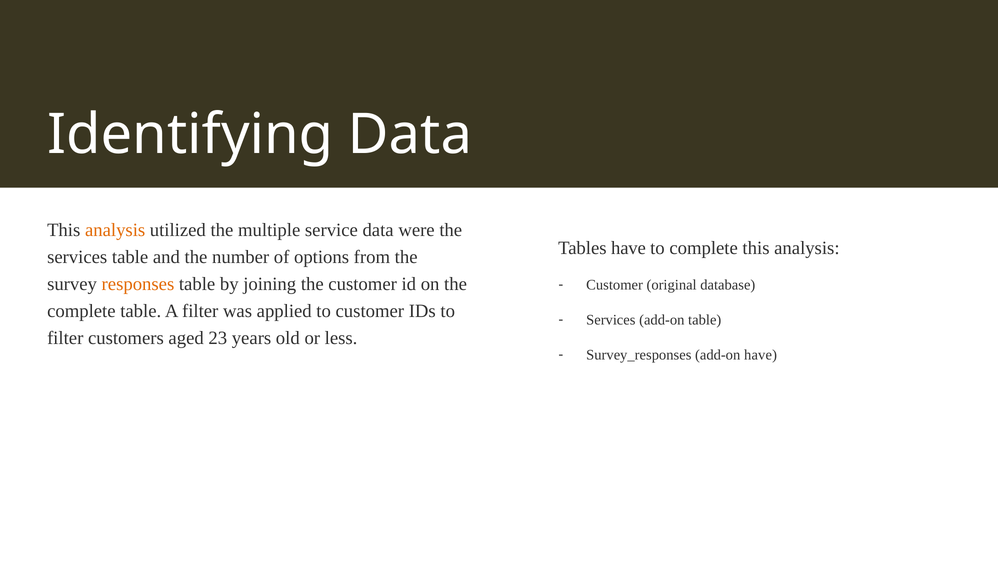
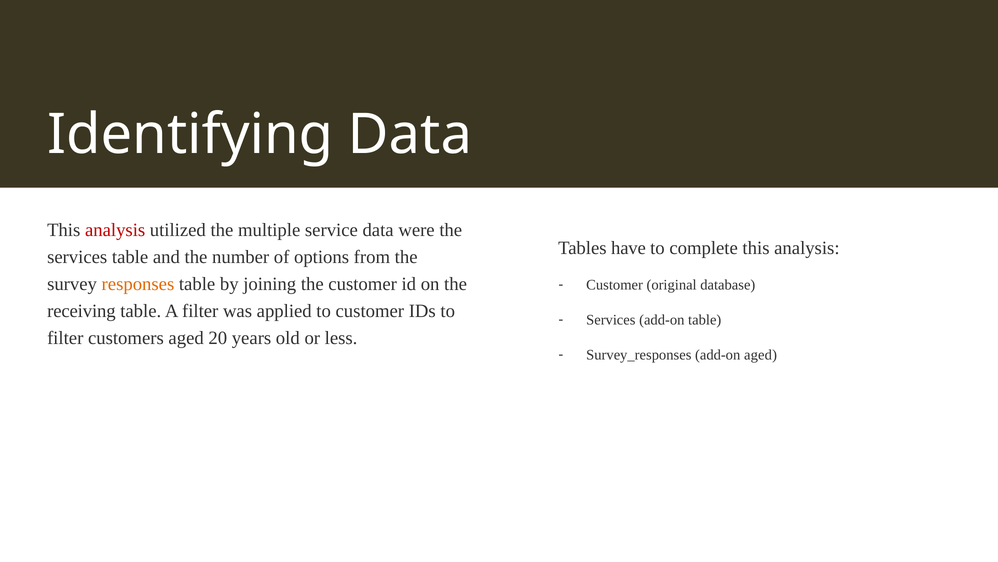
analysis at (115, 230) colour: orange -> red
complete at (81, 311): complete -> receiving
23: 23 -> 20
add-on have: have -> aged
